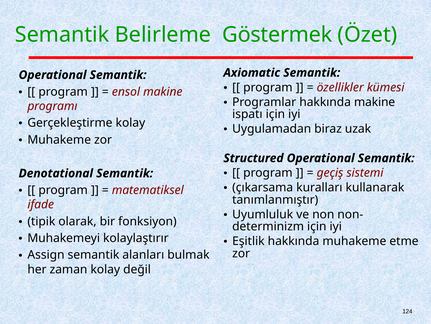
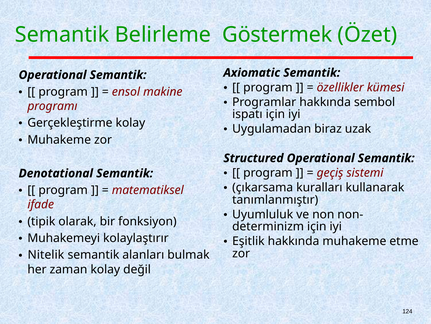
hakkında makine: makine -> sembol
Assign: Assign -> Nitelik
